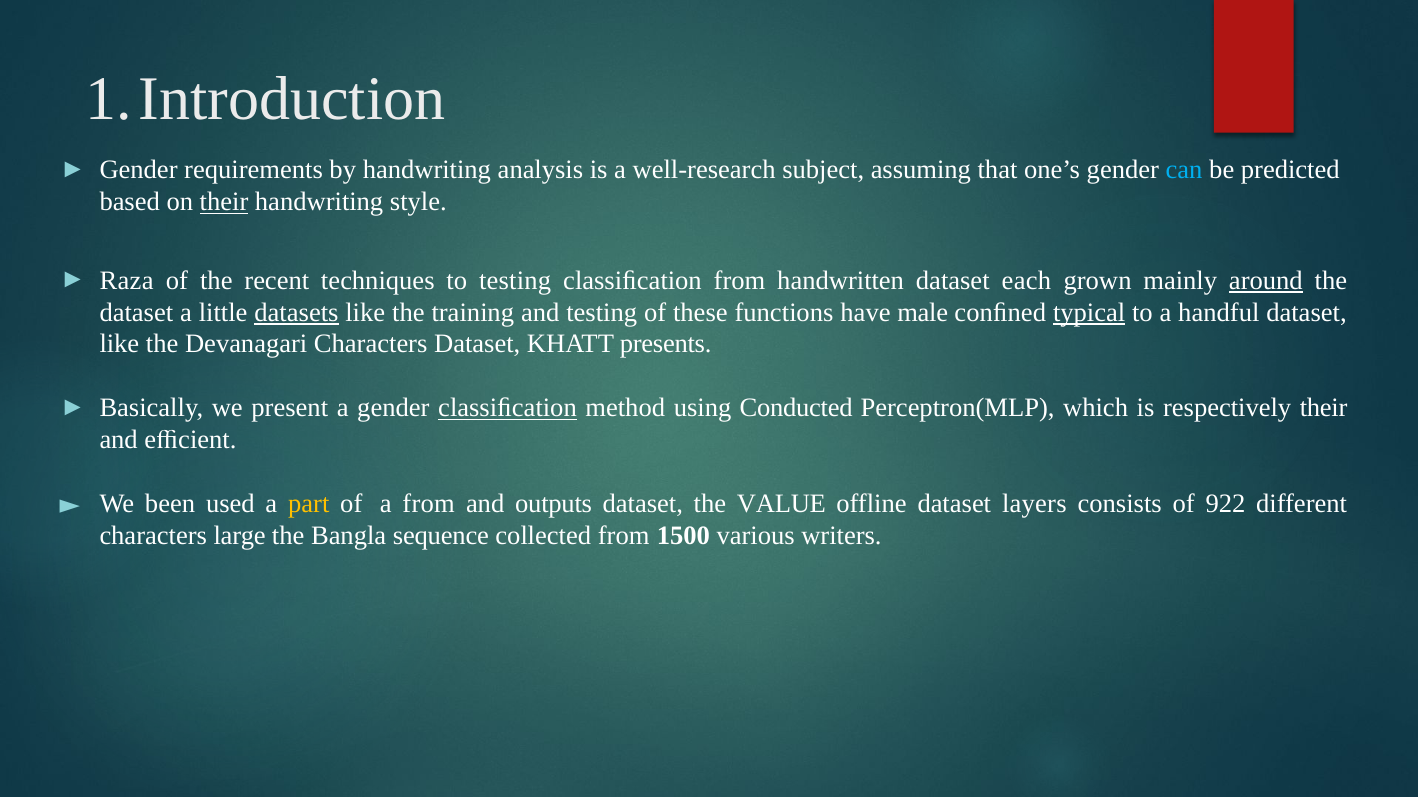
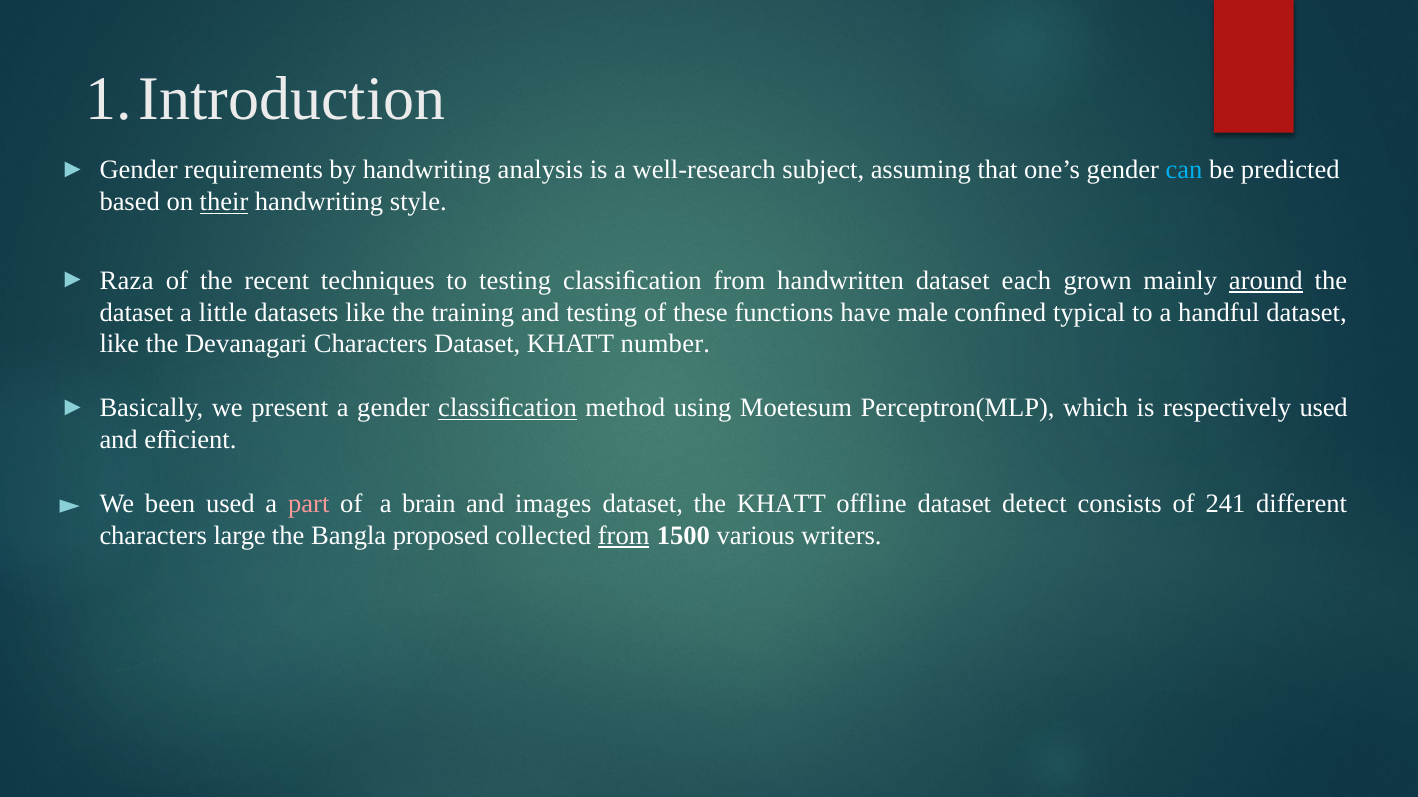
datasets underline: present -> none
typical underline: present -> none
presents: presents -> number
Conducted: Conducted -> Moetesum
respectively their: their -> used
part colour: yellow -> pink
a from: from -> brain
outputs: outputs -> images
the VALUE: VALUE -> KHATT
layers: layers -> detect
922: 922 -> 241
sequence: sequence -> proposed
from at (624, 536) underline: none -> present
